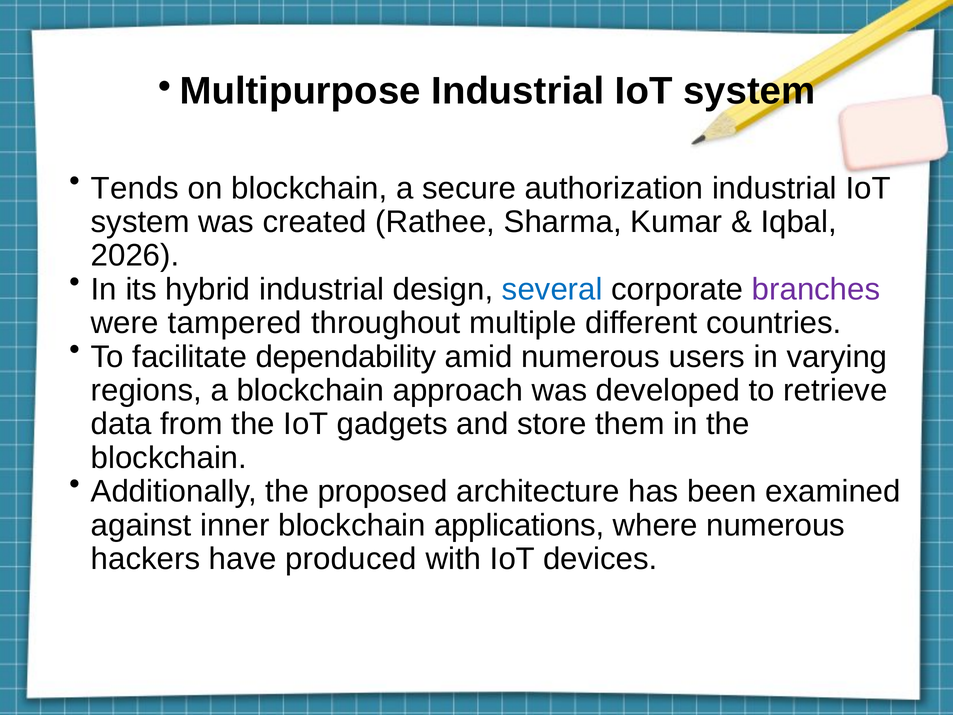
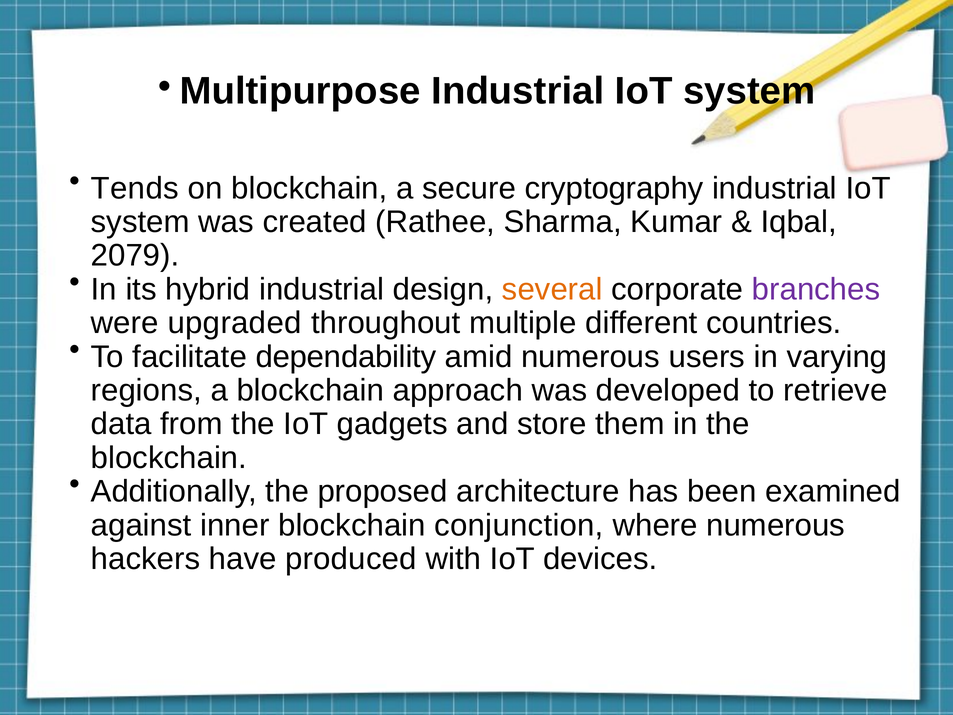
authorization: authorization -> cryptography
2026: 2026 -> 2079
several colour: blue -> orange
tampered: tampered -> upgraded
applications: applications -> conjunction
